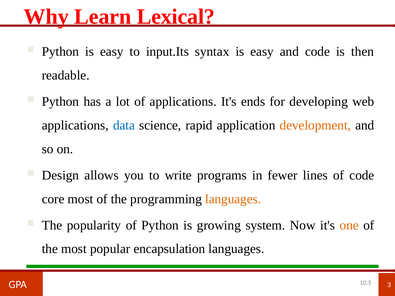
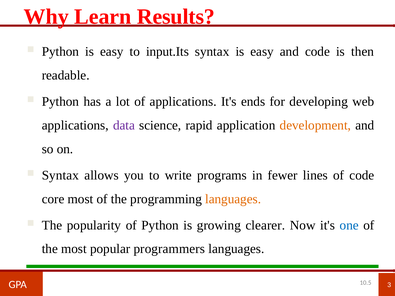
Lexical: Lexical -> Results
data colour: blue -> purple
Design at (60, 175): Design -> Syntax
system: system -> clearer
one colour: orange -> blue
encapsulation: encapsulation -> programmers
